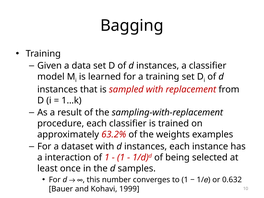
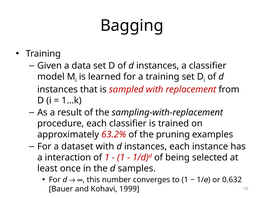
weights: weights -> pruning
